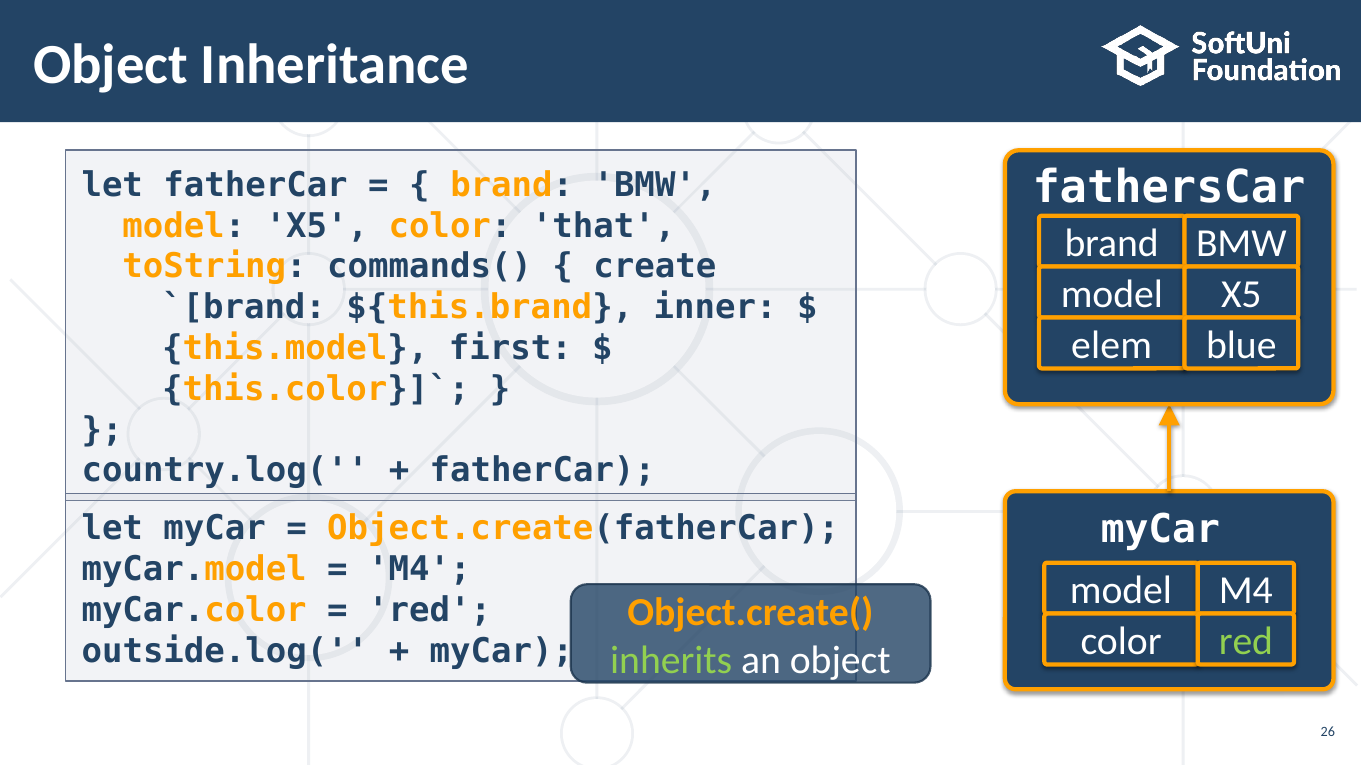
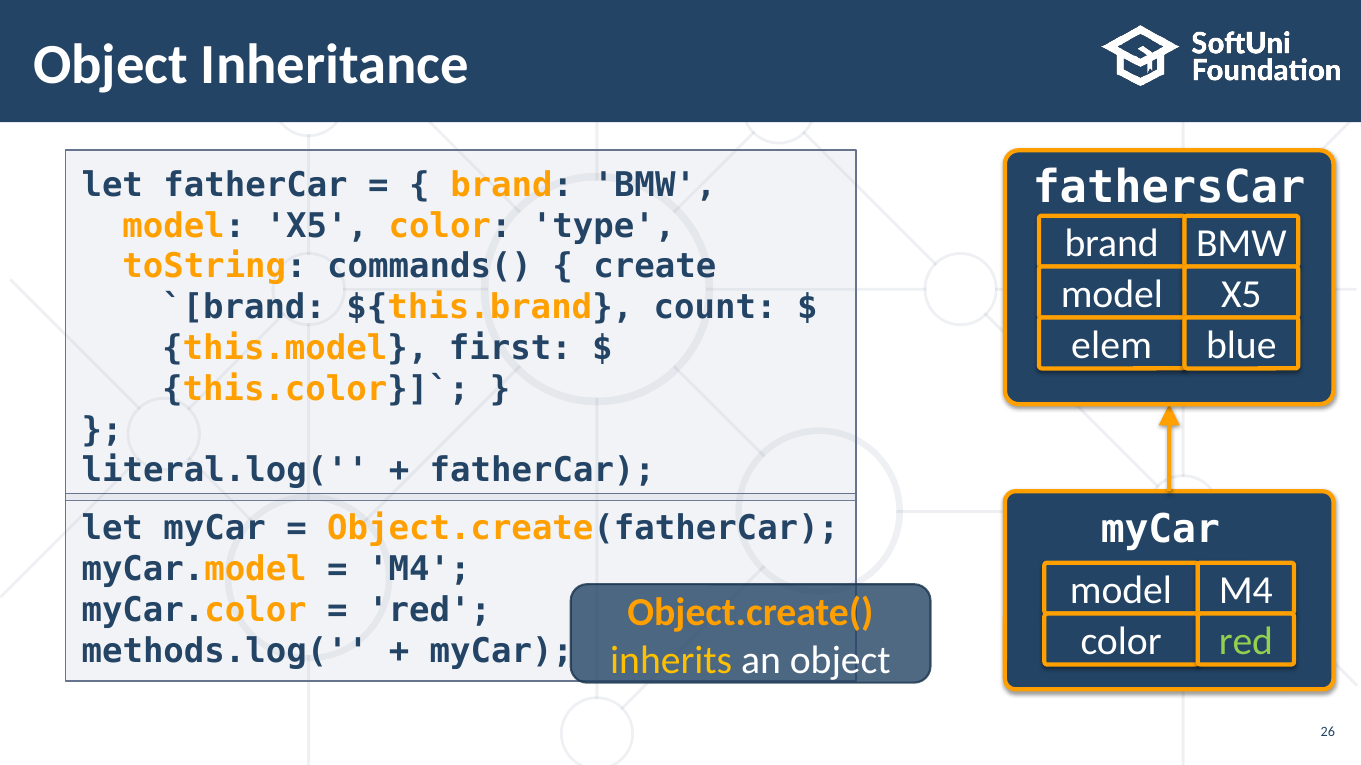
that: that -> type
inner: inner -> count
country.log(: country.log( -> literal.log(
outside.log(: outside.log( -> methods.log(
inherits colour: light green -> yellow
